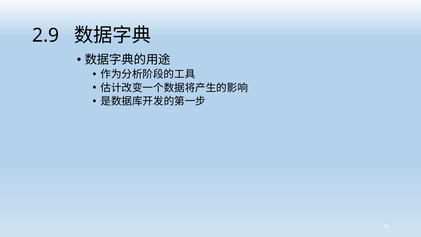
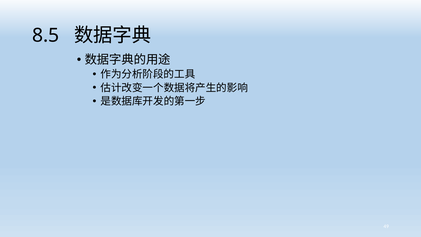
2.9: 2.9 -> 8.5
